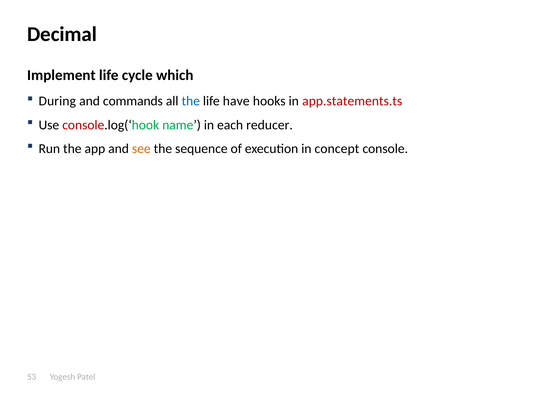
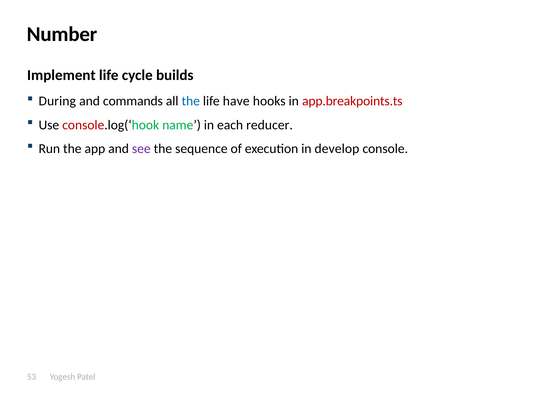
Decimal: Decimal -> Number
which: which -> builds
app.statements.ts: app.statements.ts -> app.breakpoints.ts
see colour: orange -> purple
concept: concept -> develop
